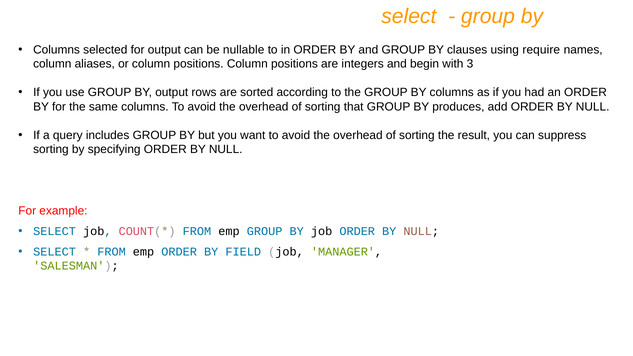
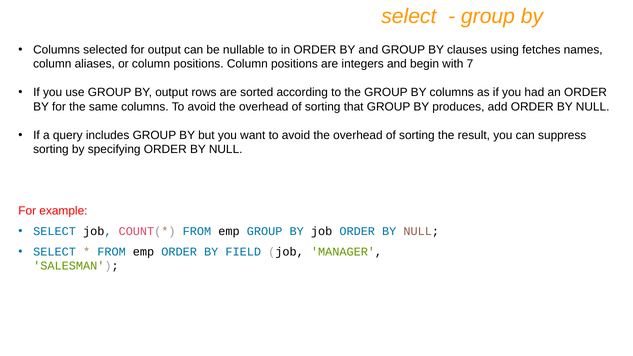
require: require -> fetches
3: 3 -> 7
